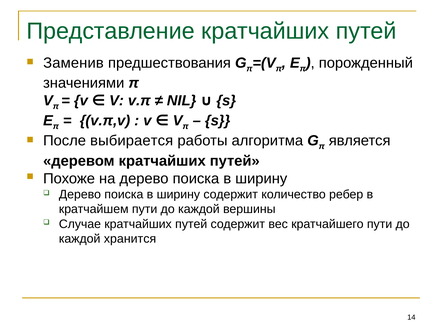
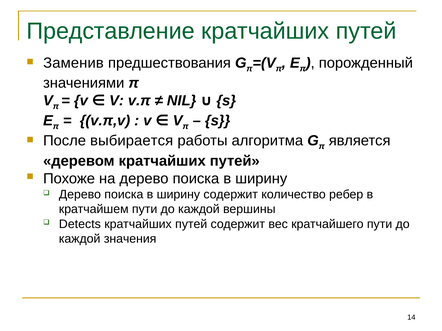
Случае: Случае -> Detects
хранится: хранится -> значения
